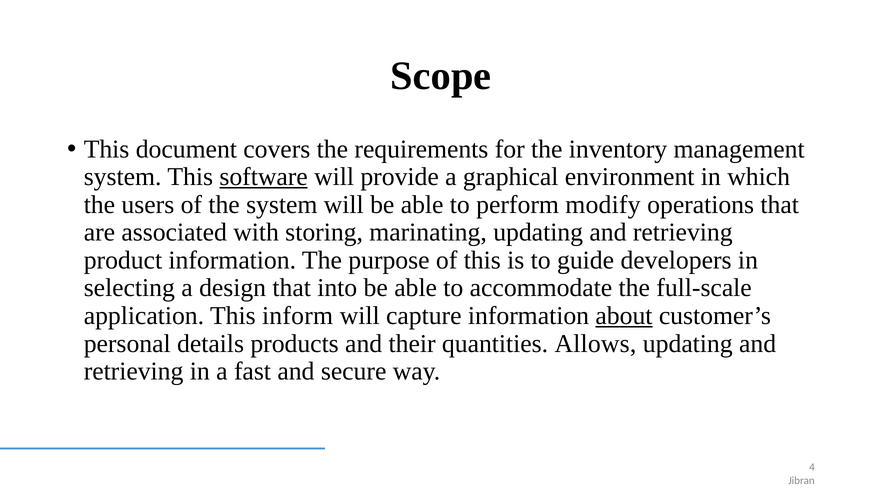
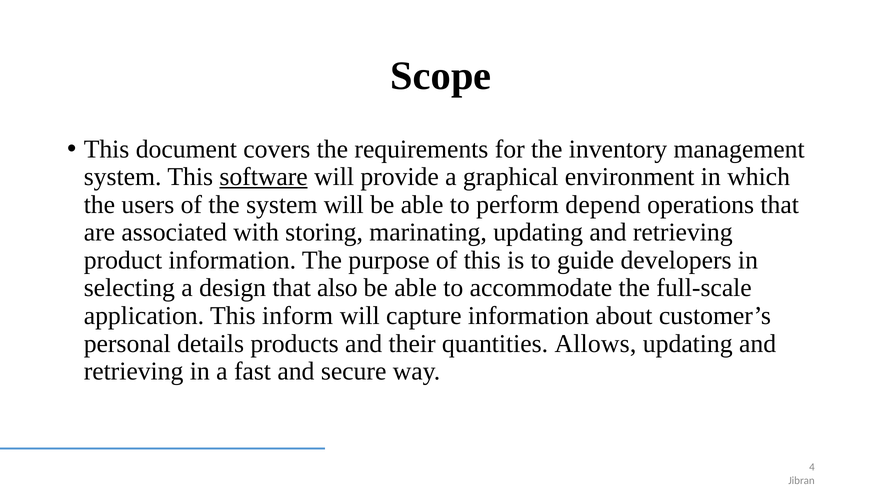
modify: modify -> depend
into: into -> also
about underline: present -> none
